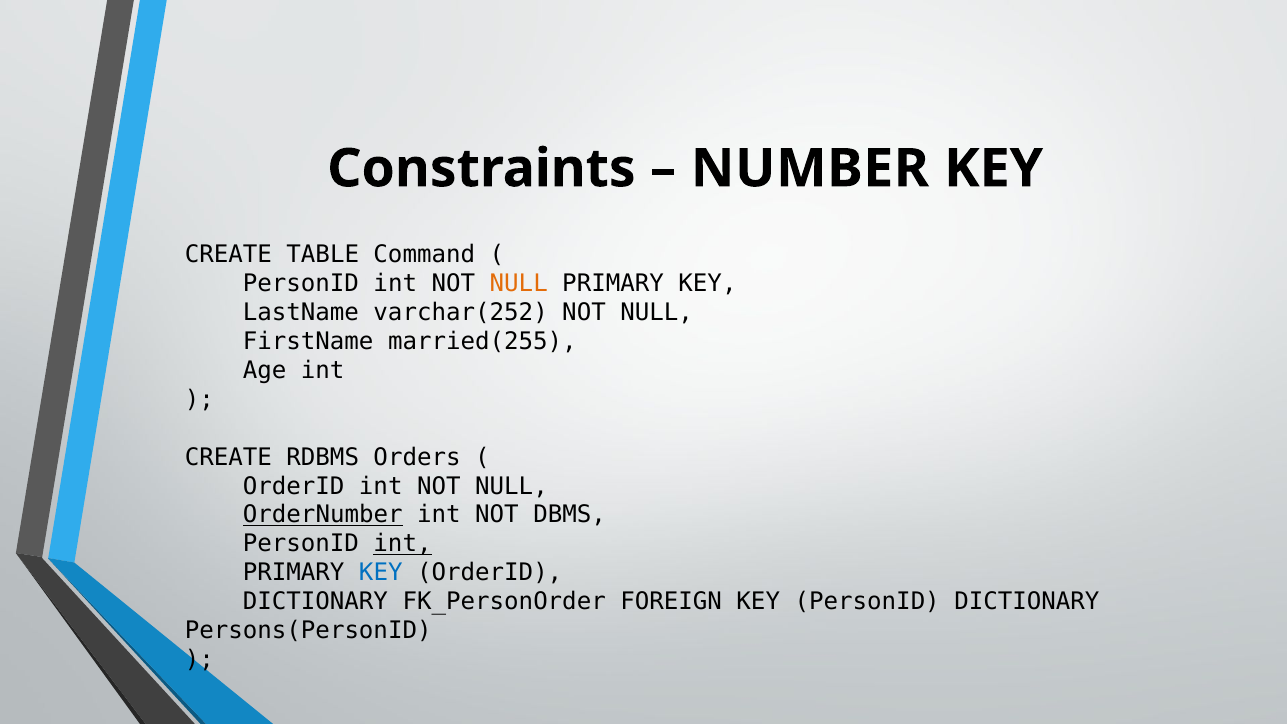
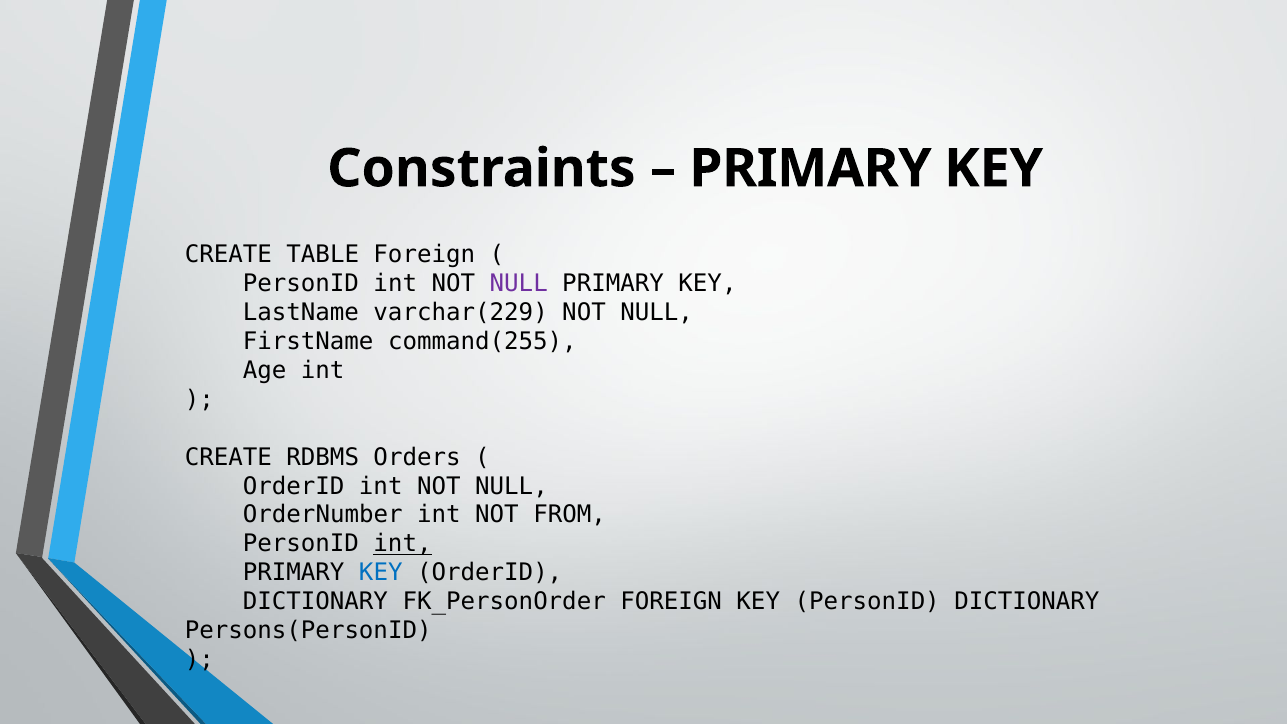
NUMBER at (810, 169): NUMBER -> PRIMARY
TABLE Command: Command -> Foreign
NULL at (519, 283) colour: orange -> purple
varchar(252: varchar(252 -> varchar(229
married(255: married(255 -> command(255
OrderNumber underline: present -> none
DBMS: DBMS -> FROM
